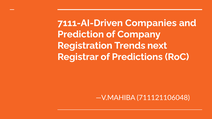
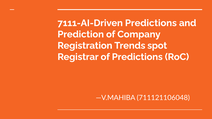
7111-AI-Driven Companies: Companies -> Predictions
next: next -> spot
